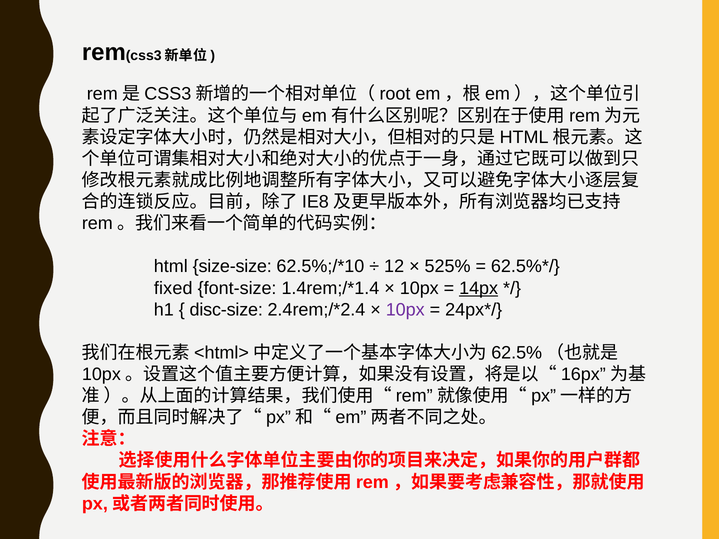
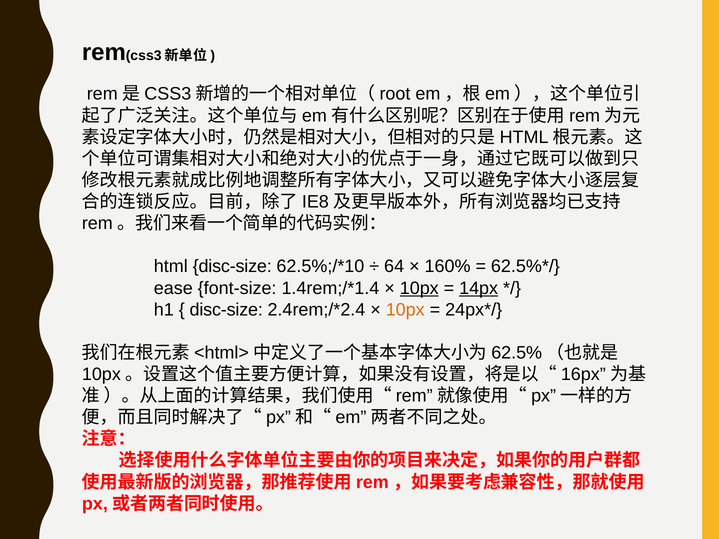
html size-size: size-size -> disc-size
12: 12 -> 64
525%: 525% -> 160%
fixed: fixed -> ease
10px at (419, 288) underline: none -> present
10px at (405, 310) colour: purple -> orange
